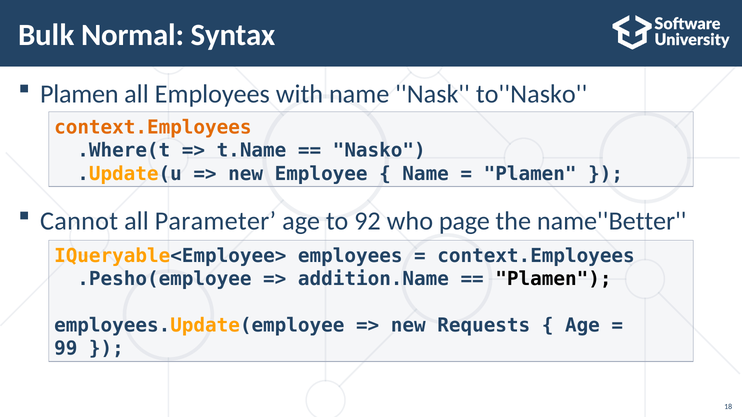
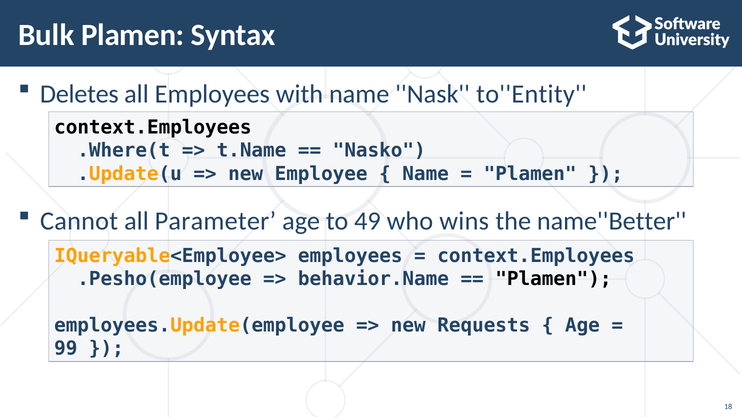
Bulk Normal: Normal -> Plamen
Plamen at (79, 94): Plamen -> Deletes
to''Nasko: to''Nasko -> to''Entity
context.Employees at (153, 127) colour: orange -> black
92: 92 -> 49
page: page -> wins
addition.Name: addition.Name -> behavior.Name
